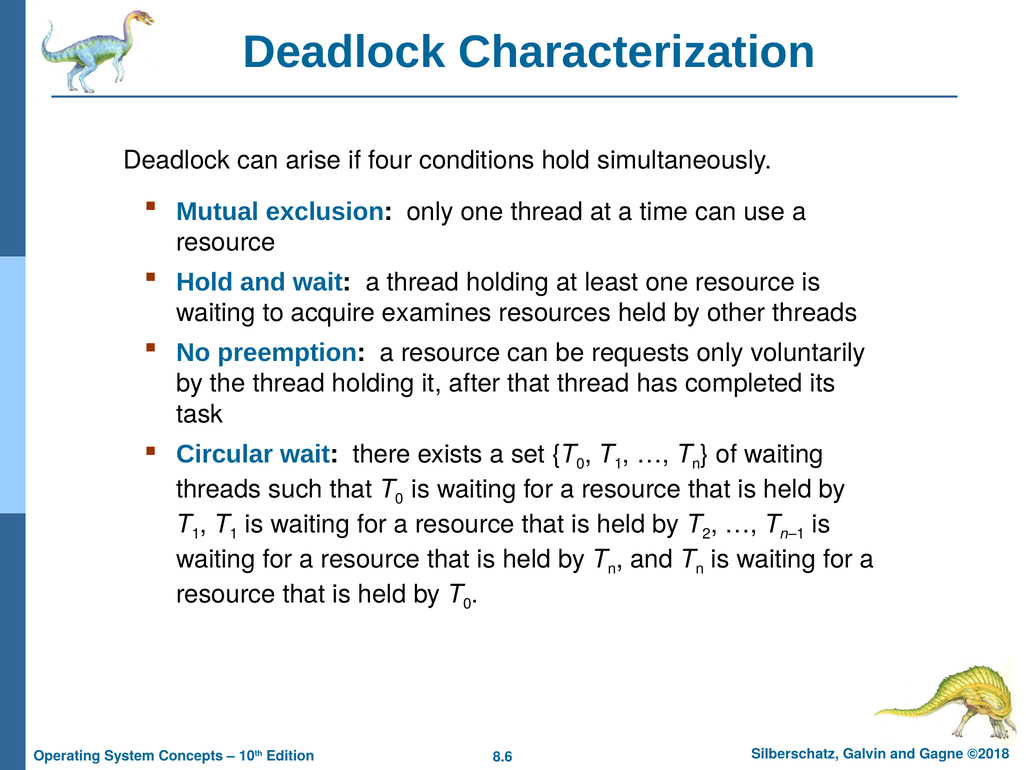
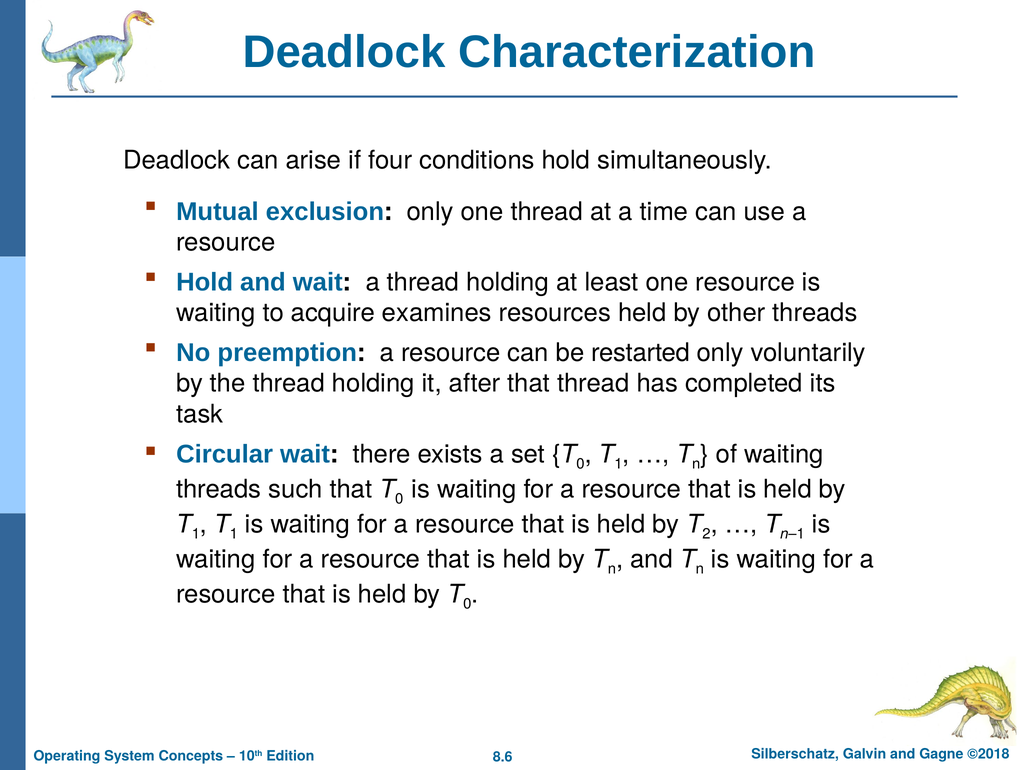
requests: requests -> restarted
